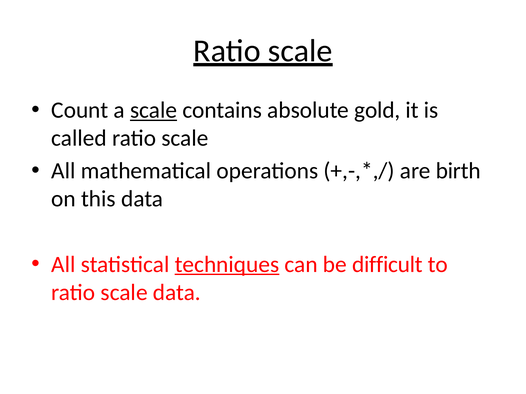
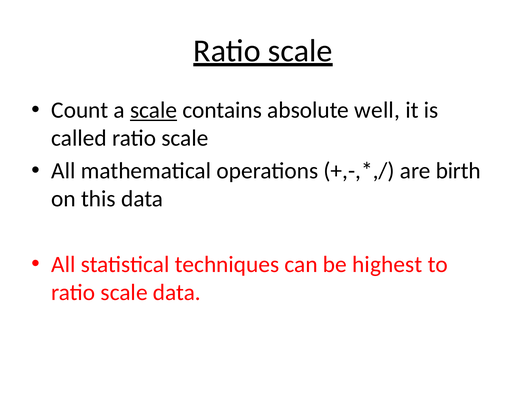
gold: gold -> well
techniques underline: present -> none
difficult: difficult -> highest
